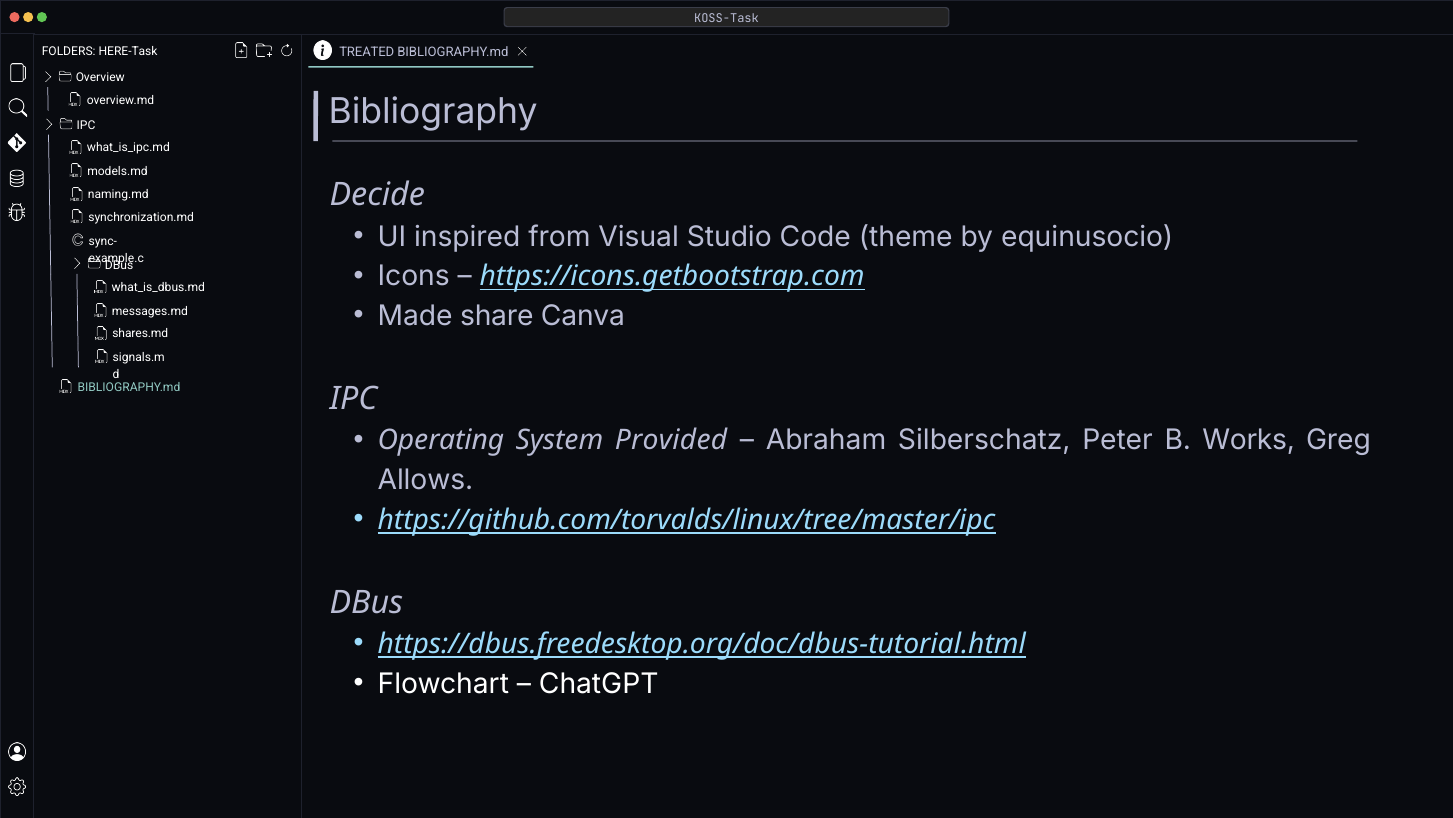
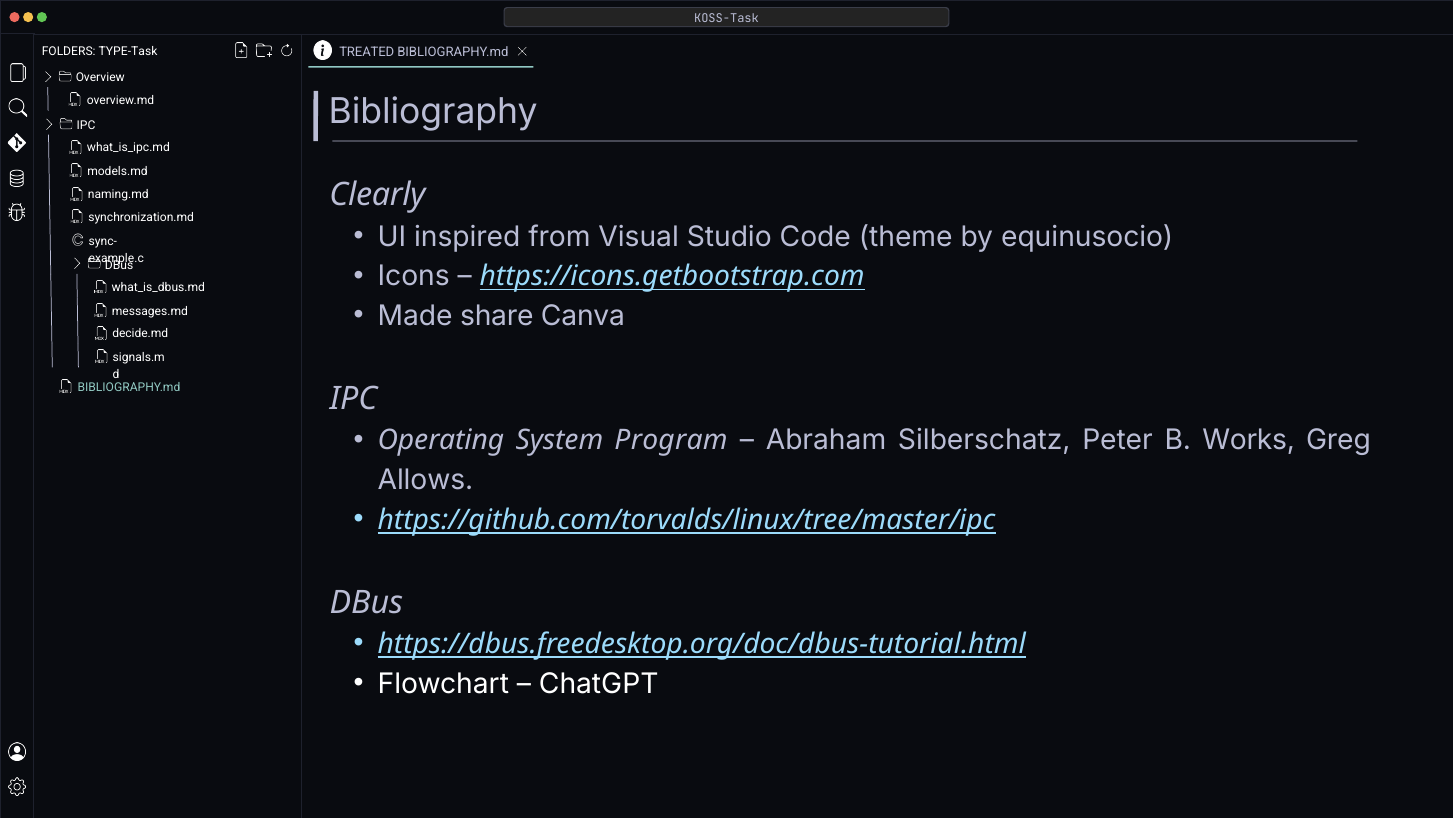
HERE-Task: HERE-Task -> TYPE-Task
Decide: Decide -> Clearly
shares.md: shares.md -> decide.md
Provided: Provided -> Program
